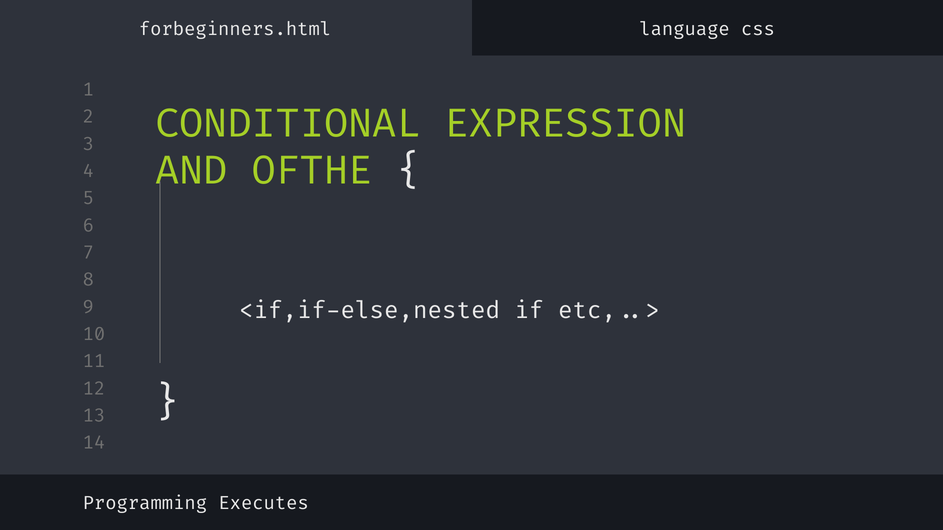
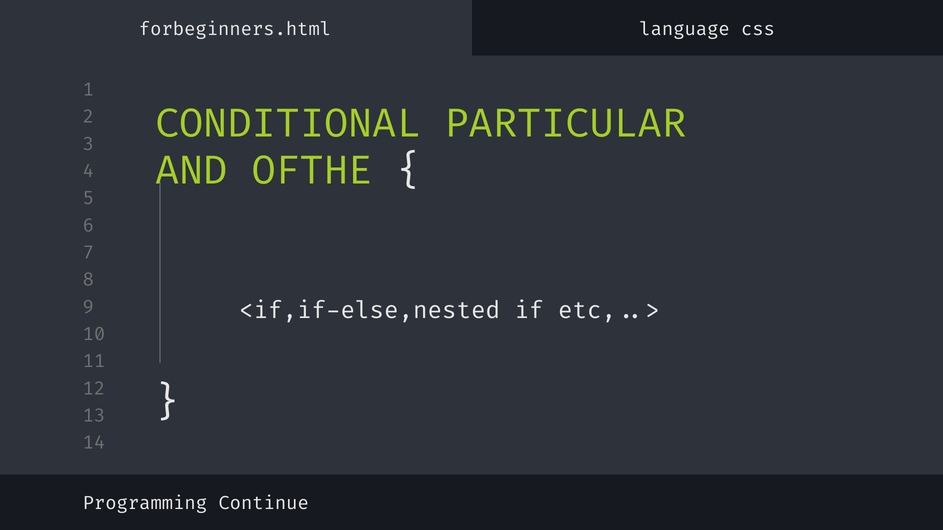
EXPRESSION: EXPRESSION -> PARTICULAR
Executes: Executes -> Continue
